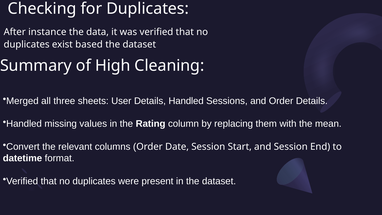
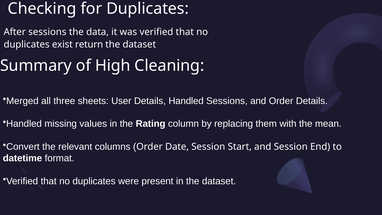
After instance: instance -> sessions
based: based -> return
